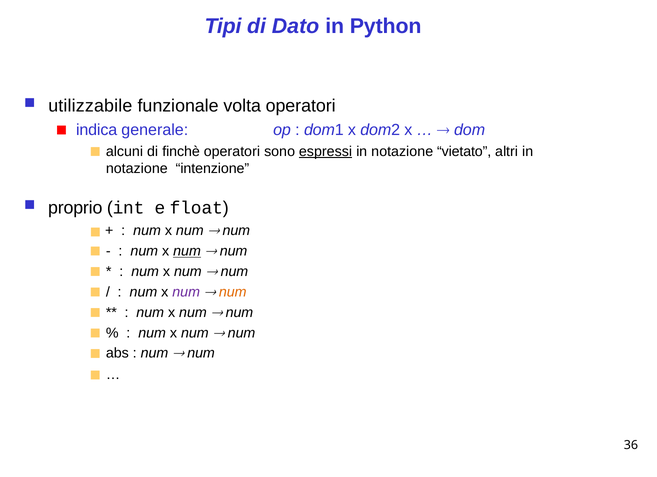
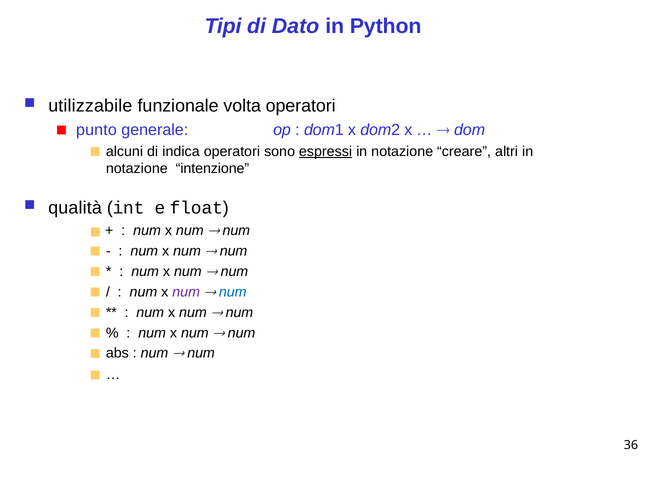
indica: indica -> punto
finchè: finchè -> indica
vietato: vietato -> creare
proprio: proprio -> qualità
num at (187, 251) underline: present -> none
num at (233, 292) colour: orange -> blue
